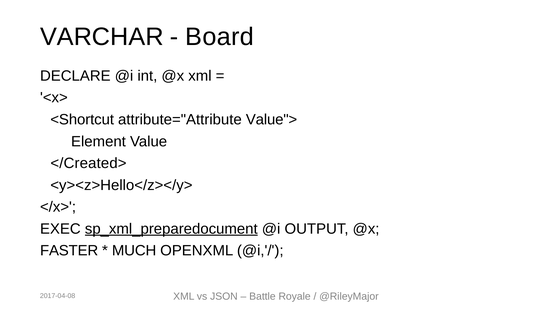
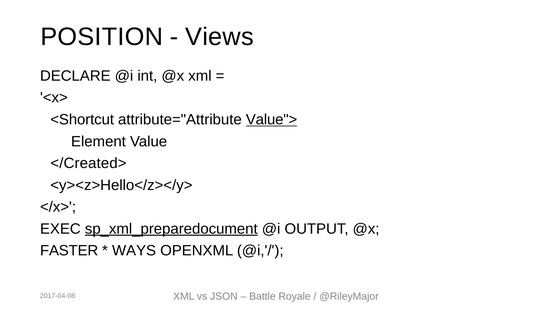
VARCHAR: VARCHAR -> POSITION
Board: Board -> Views
Value"> underline: none -> present
MUCH: MUCH -> WAYS
